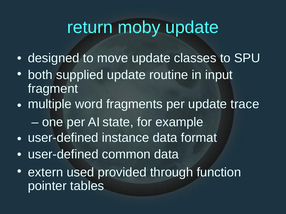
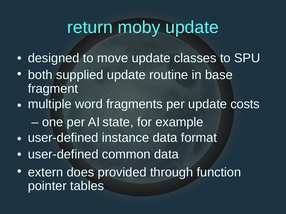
input: input -> base
trace: trace -> costs
used: used -> does
